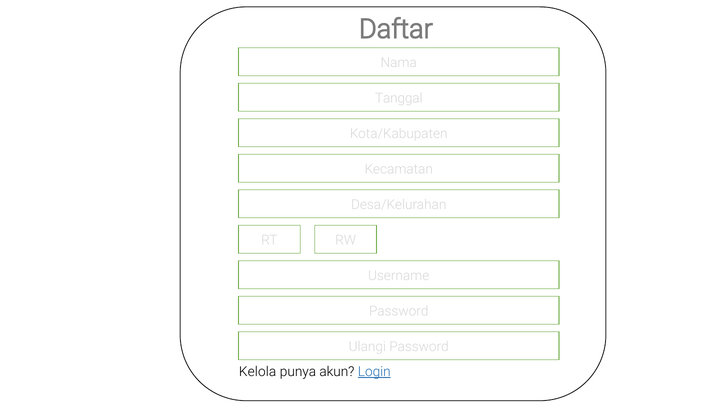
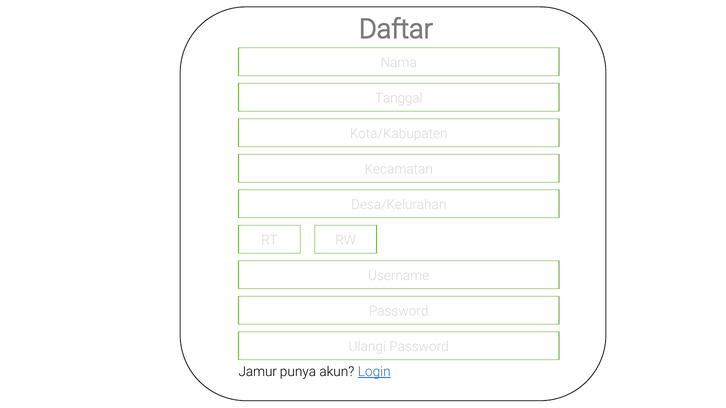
Kelola: Kelola -> Jamur
